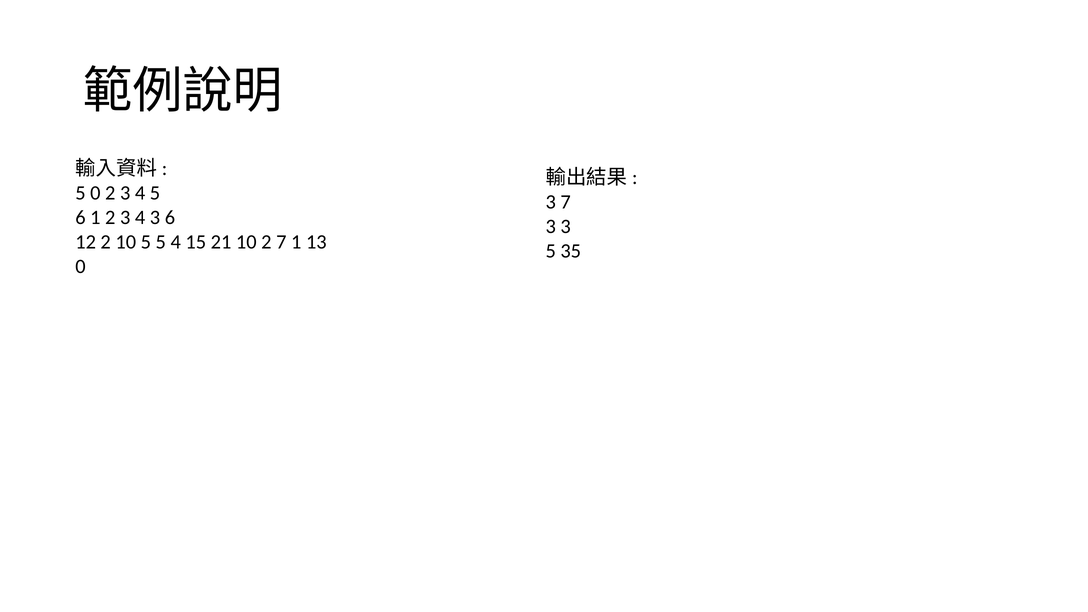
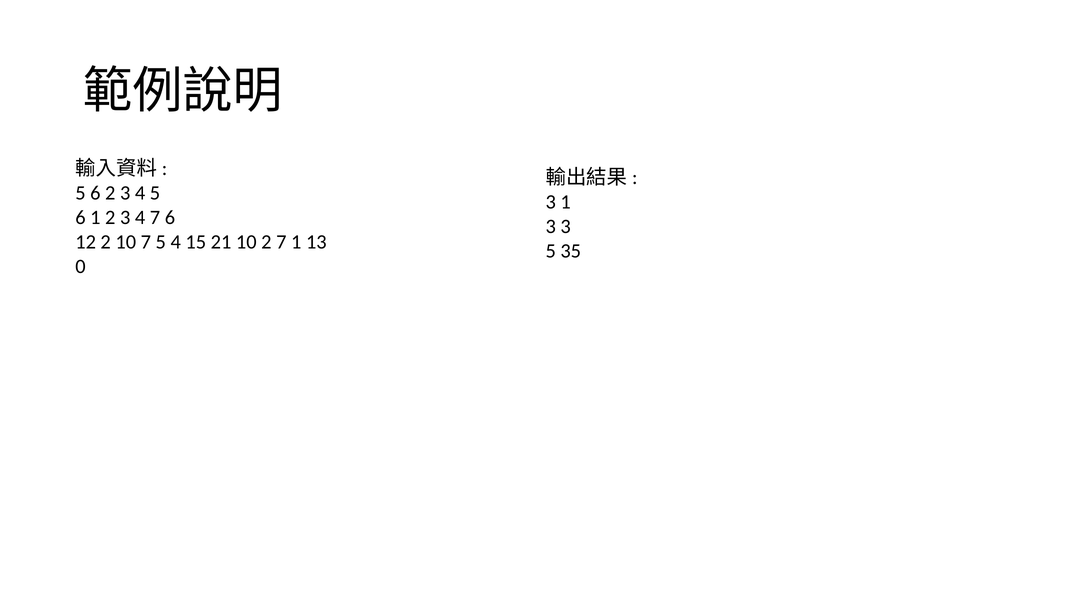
0 at (95, 193): 0 -> 6
3 7: 7 -> 1
4 3: 3 -> 7
10 5: 5 -> 7
